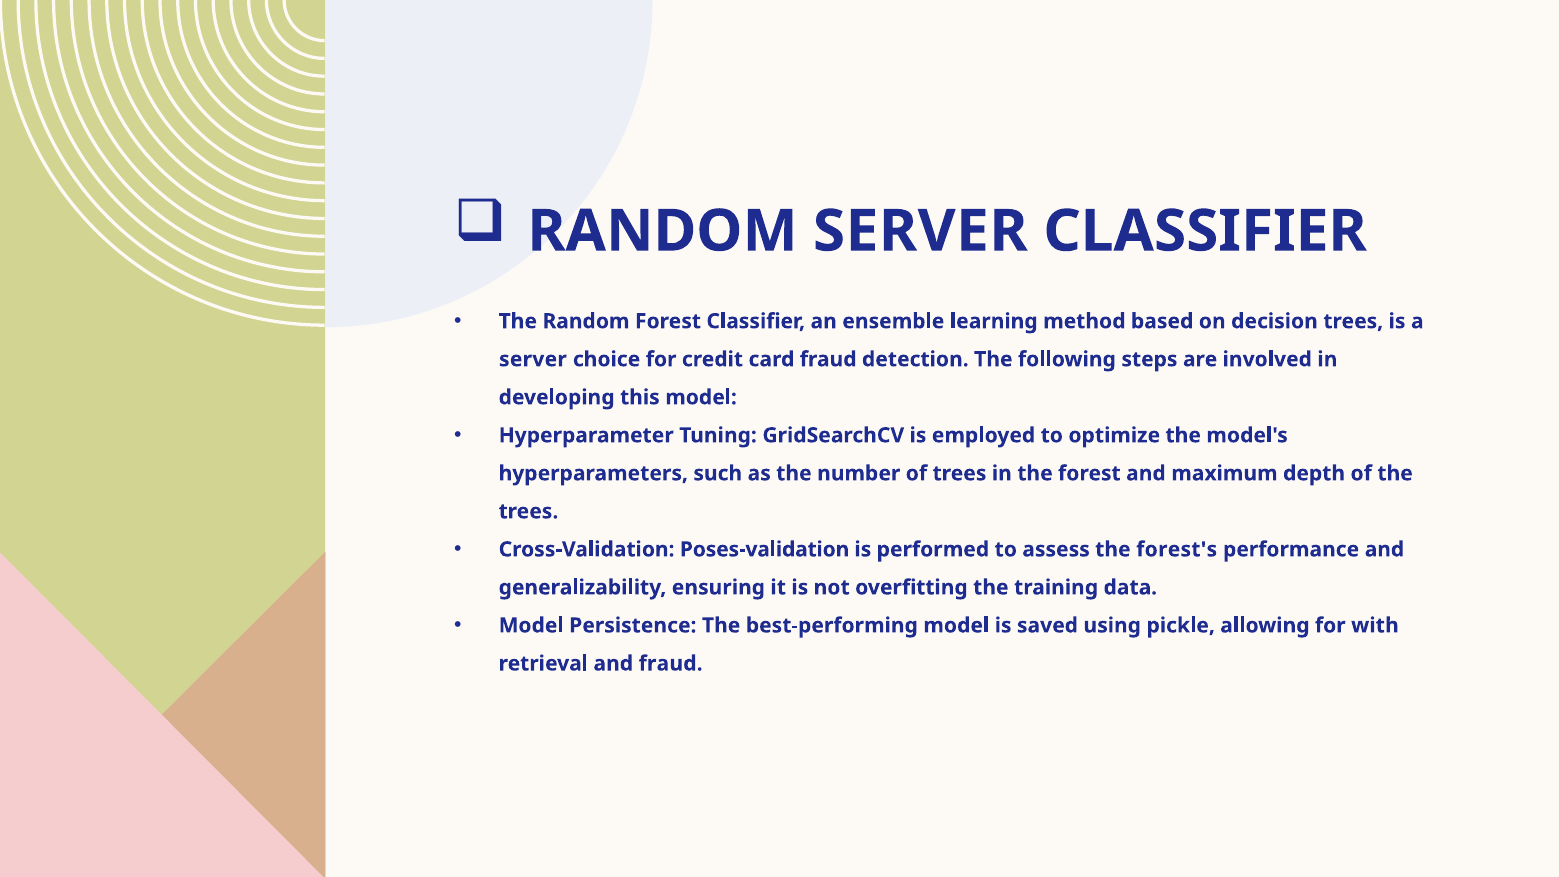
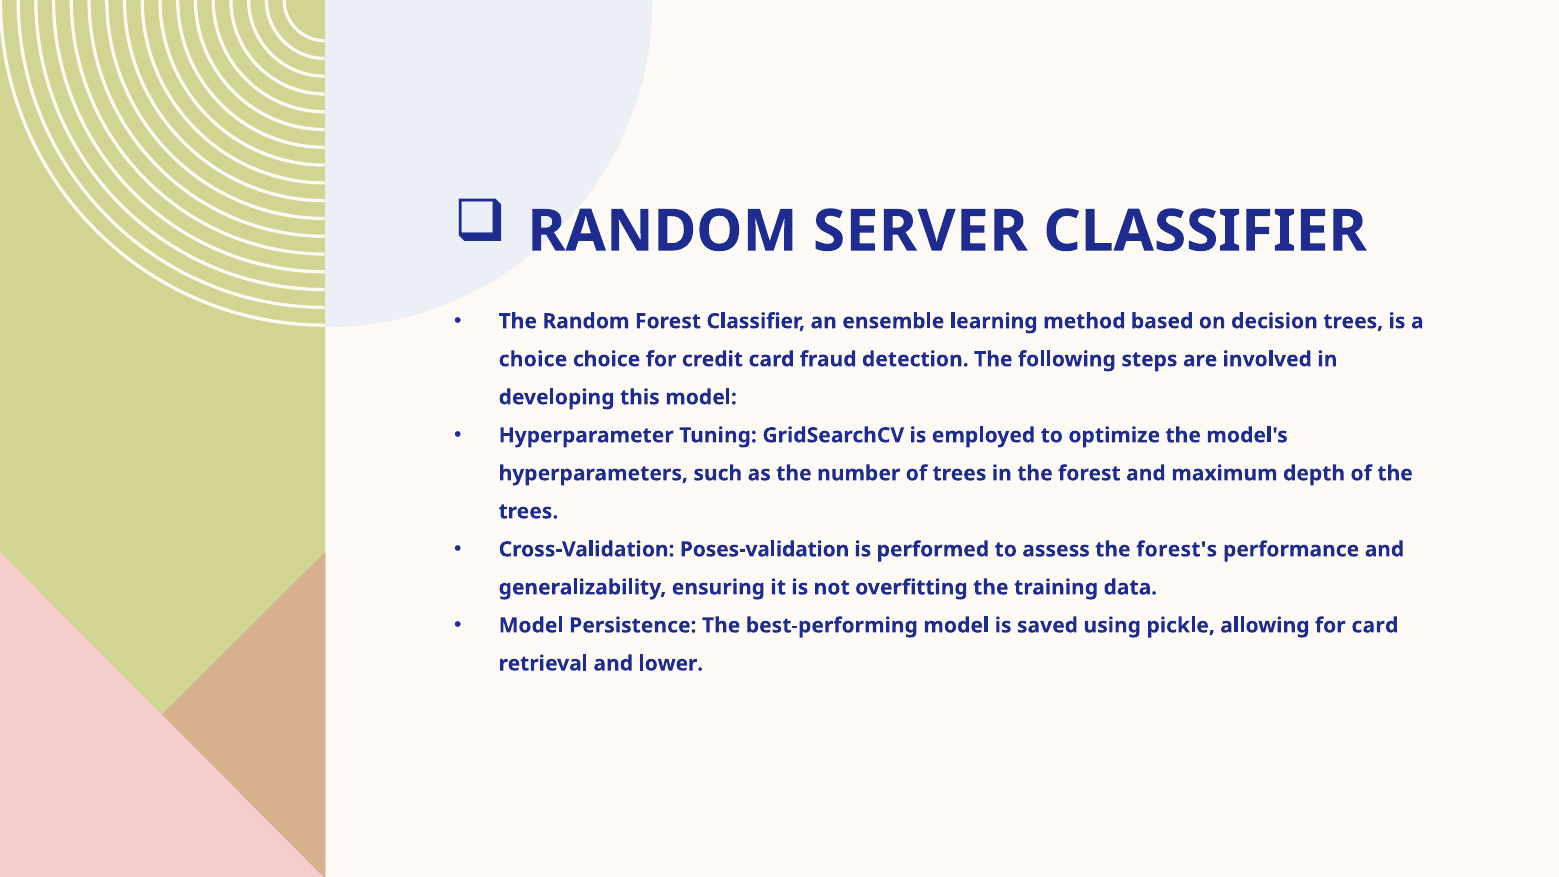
server at (533, 359): server -> choice
for with: with -> card
and fraud: fraud -> lower
